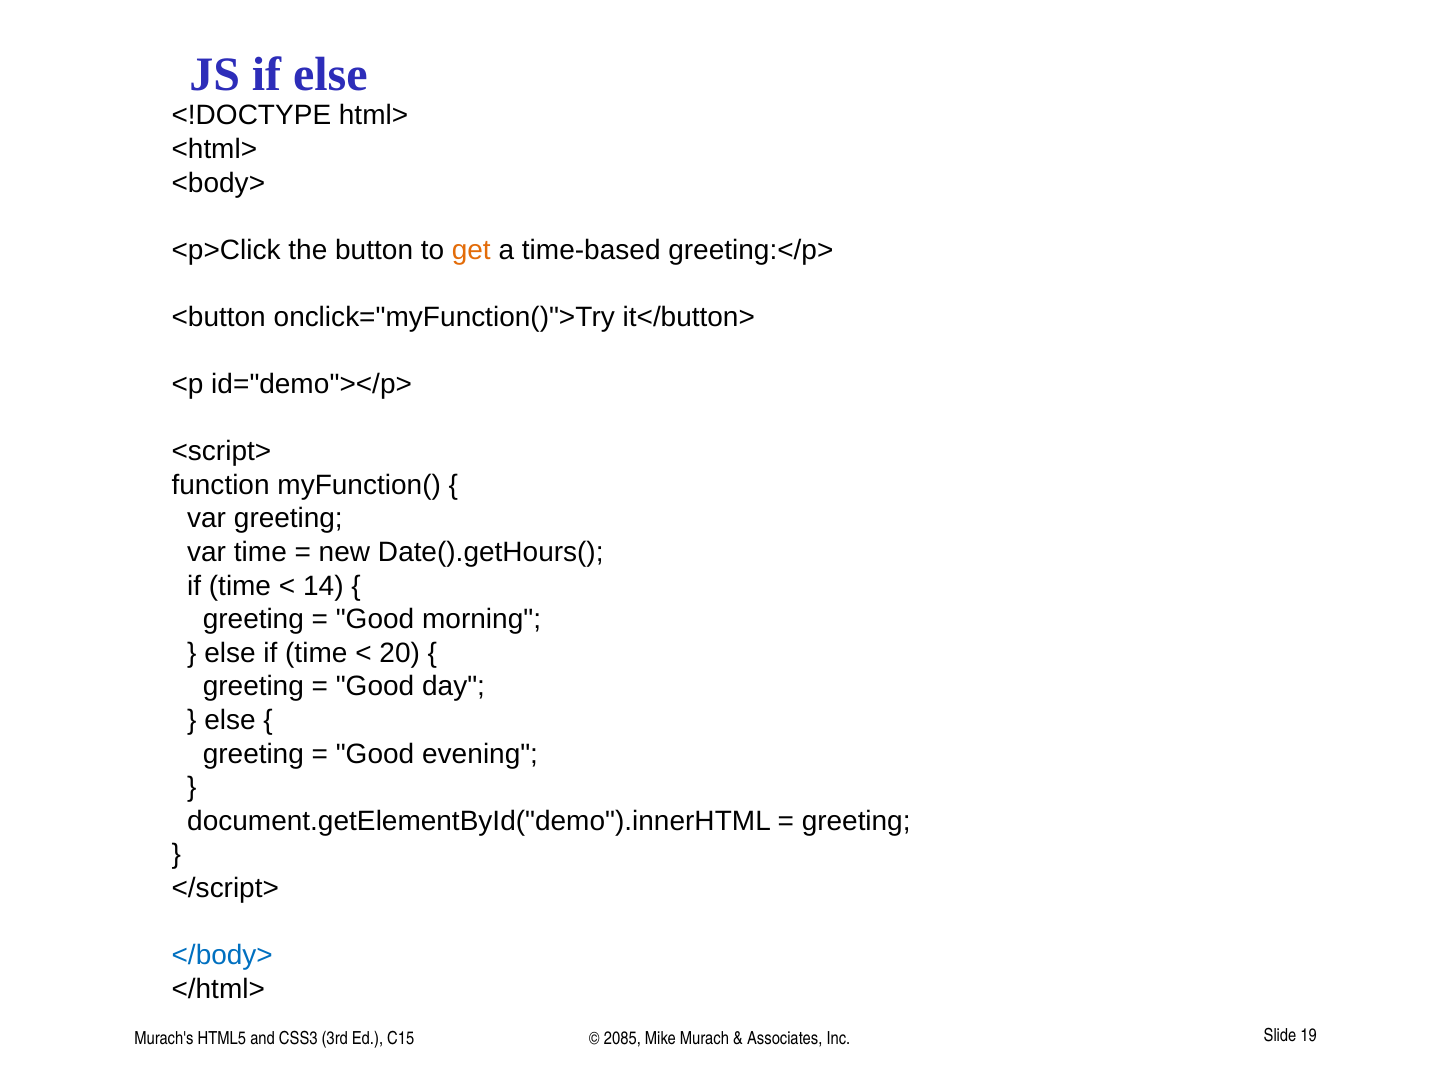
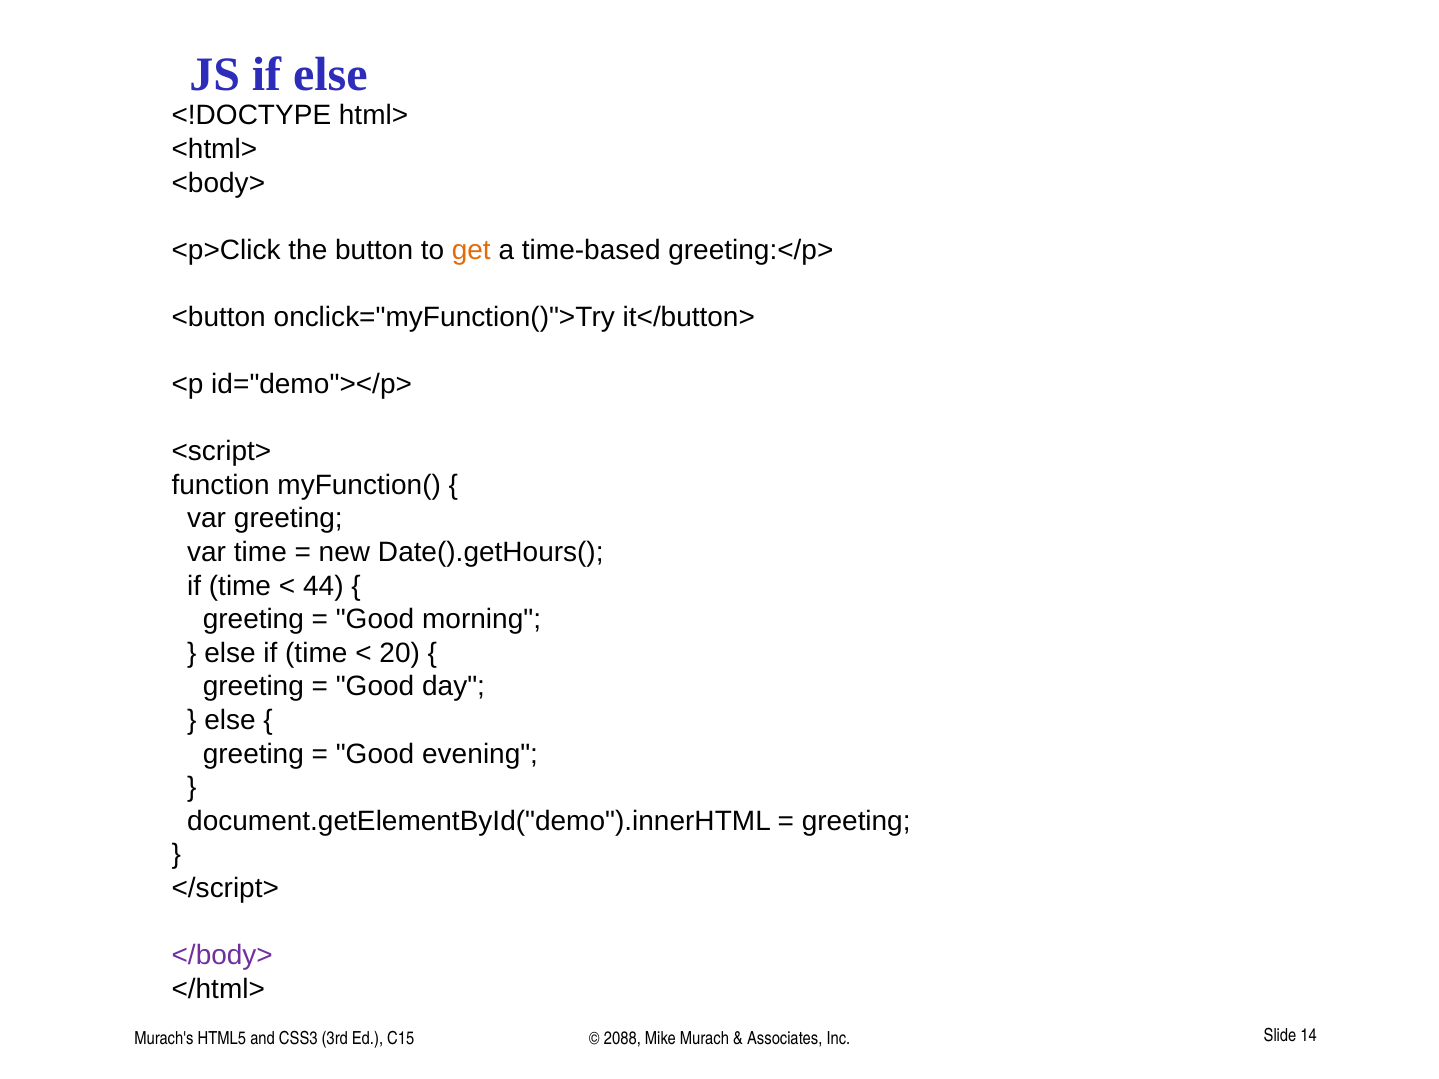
14: 14 -> 44
</body> colour: blue -> purple
2085: 2085 -> 2088
19: 19 -> 14
